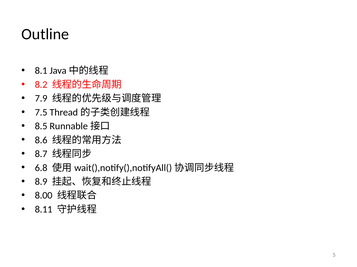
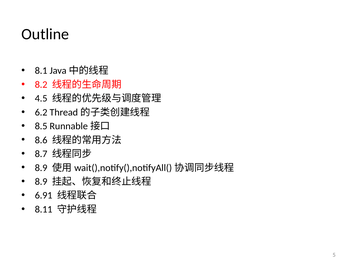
7.9: 7.9 -> 4.5
7.5: 7.5 -> 6.2
6.8 at (41, 168): 6.8 -> 8.9
8.00: 8.00 -> 6.91
